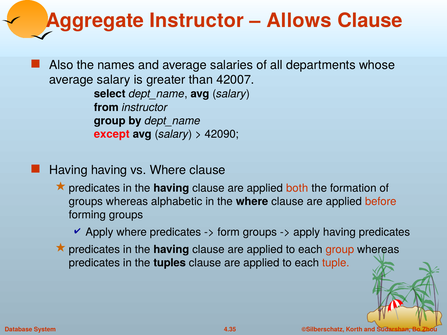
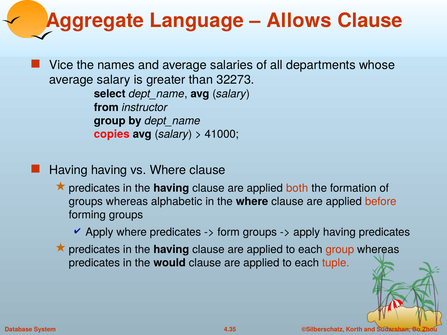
Aggregate Instructor: Instructor -> Language
Also: Also -> Vice
42007: 42007 -> 32273
except: except -> copies
42090: 42090 -> 41000
tuples: tuples -> would
